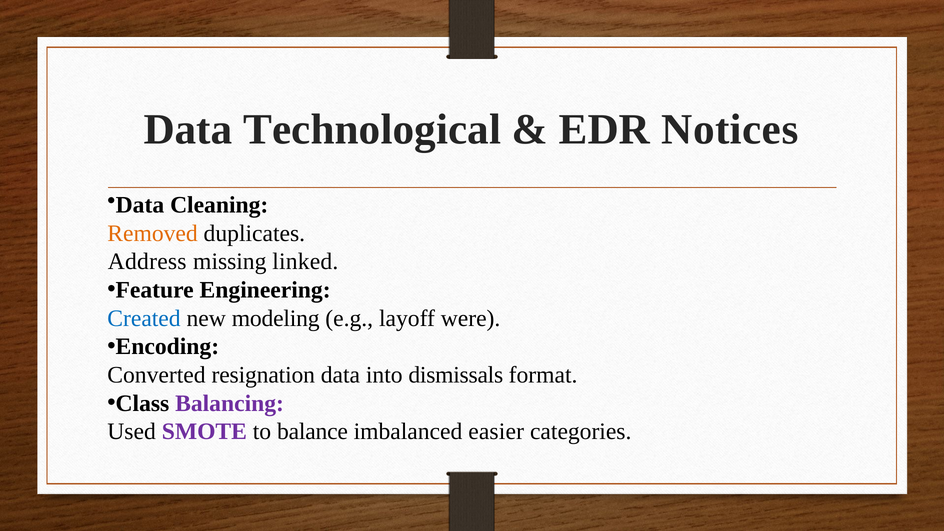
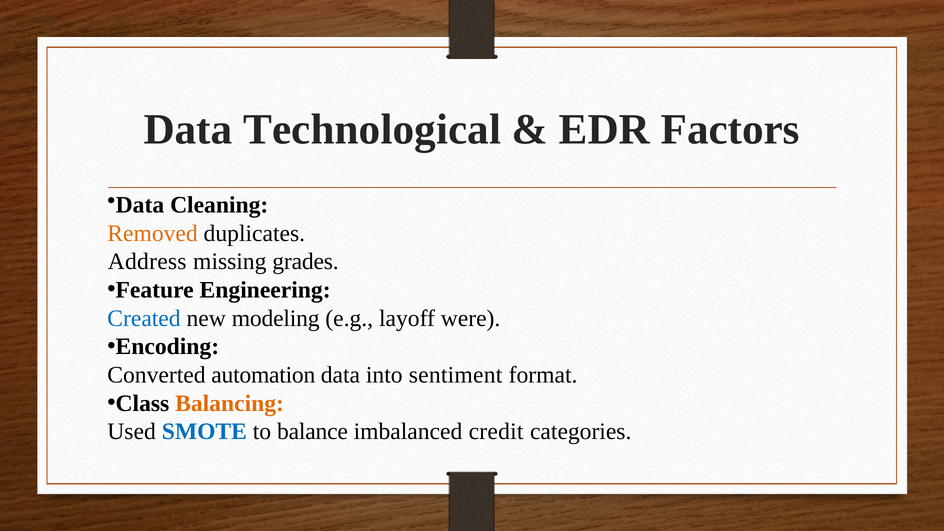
Notices: Notices -> Factors
linked: linked -> grades
resignation: resignation -> automation
dismissals: dismissals -> sentiment
Balancing colour: purple -> orange
SMOTE colour: purple -> blue
easier: easier -> credit
